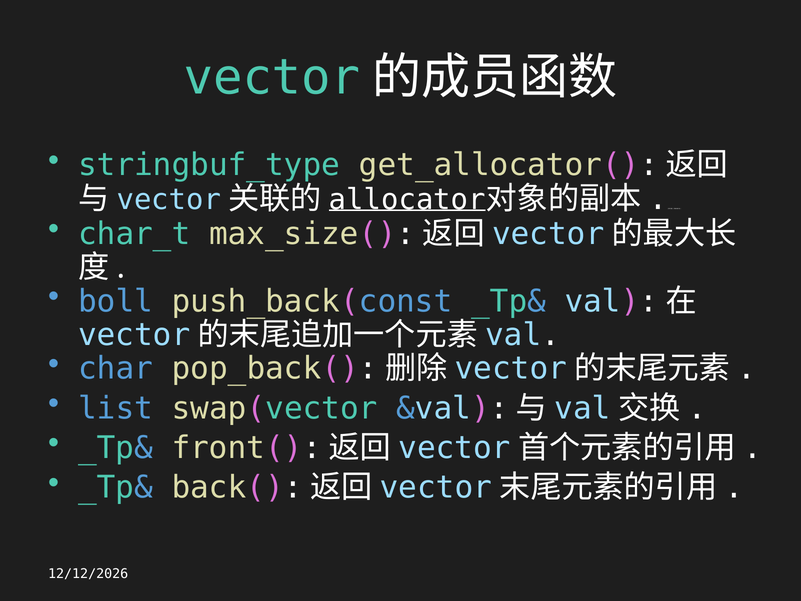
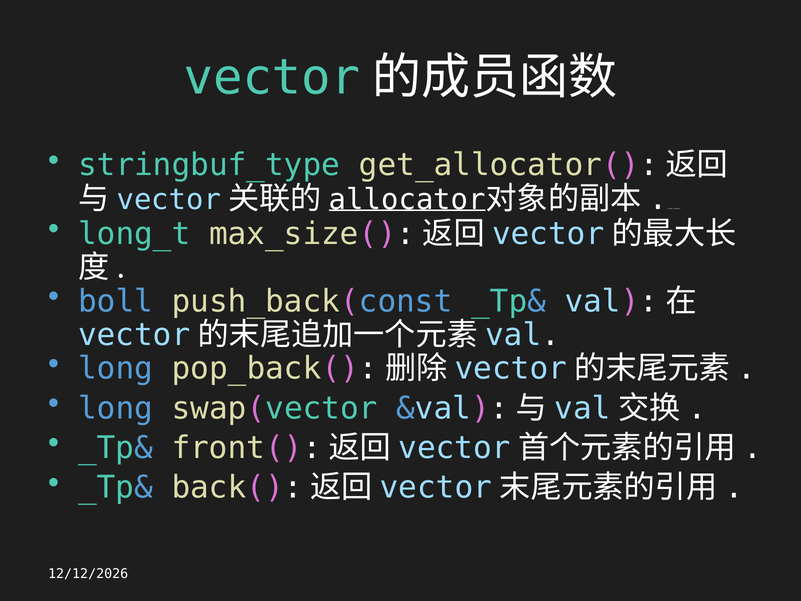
char_t: char_t -> long_t
char at (116, 368): char -> long
list at (116, 408): list -> long
